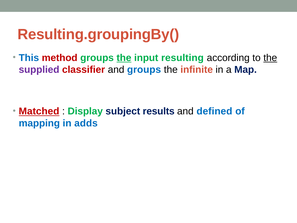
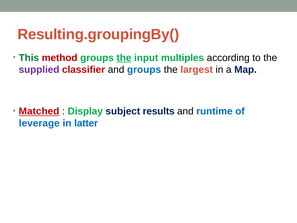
This colour: blue -> green
resulting: resulting -> multiples
the at (270, 58) underline: present -> none
infinite: infinite -> largest
defined: defined -> runtime
mapping: mapping -> leverage
adds: adds -> latter
